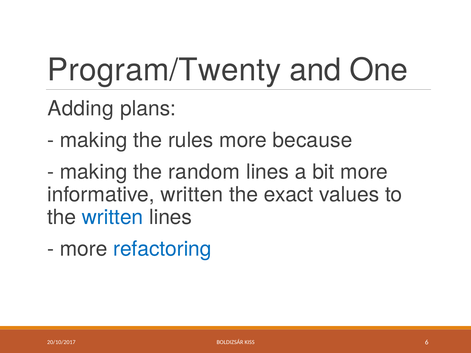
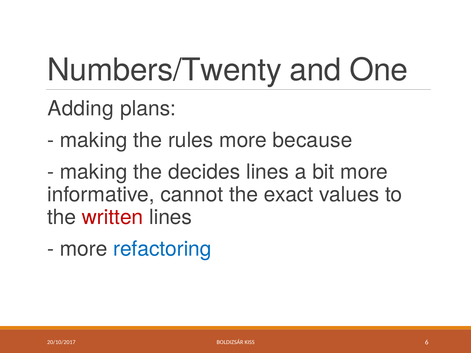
Program/Twenty: Program/Twenty -> Numbers/Twenty
random: random -> decides
informative written: written -> cannot
written at (113, 217) colour: blue -> red
